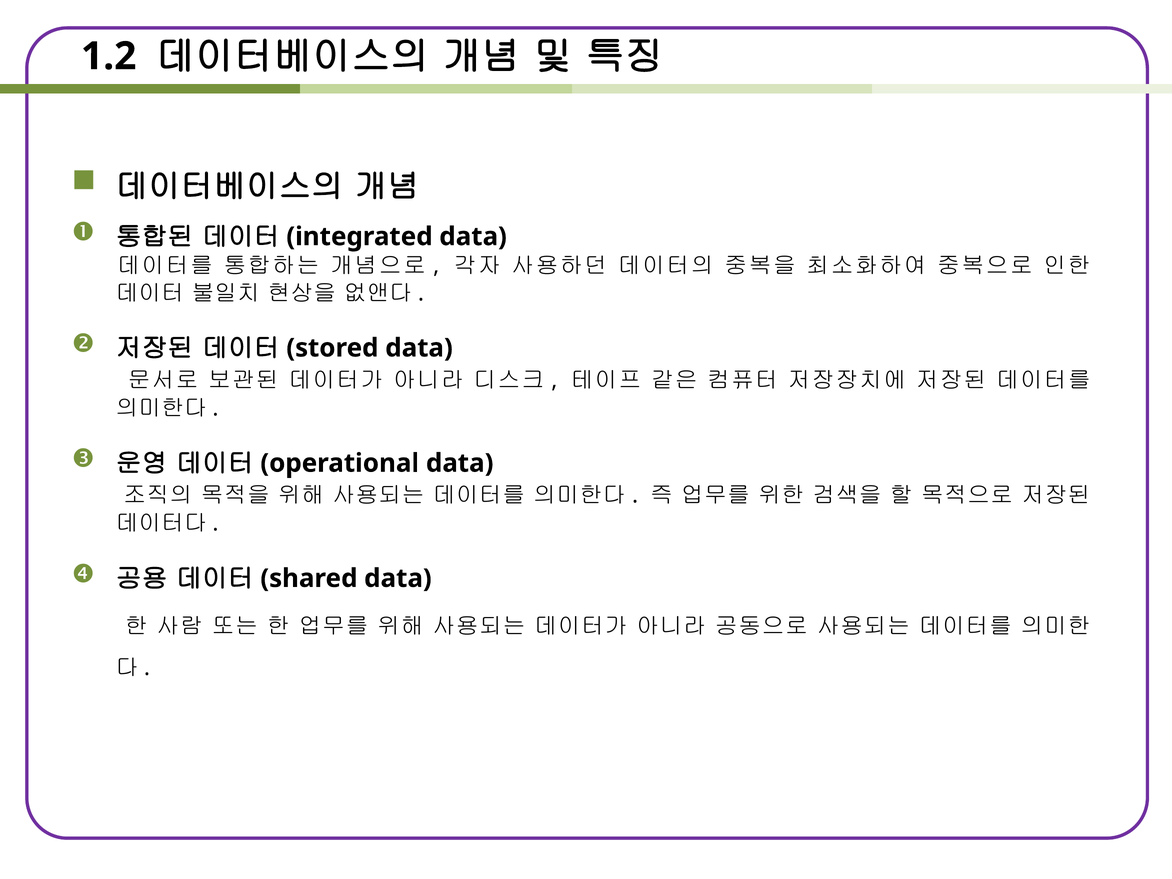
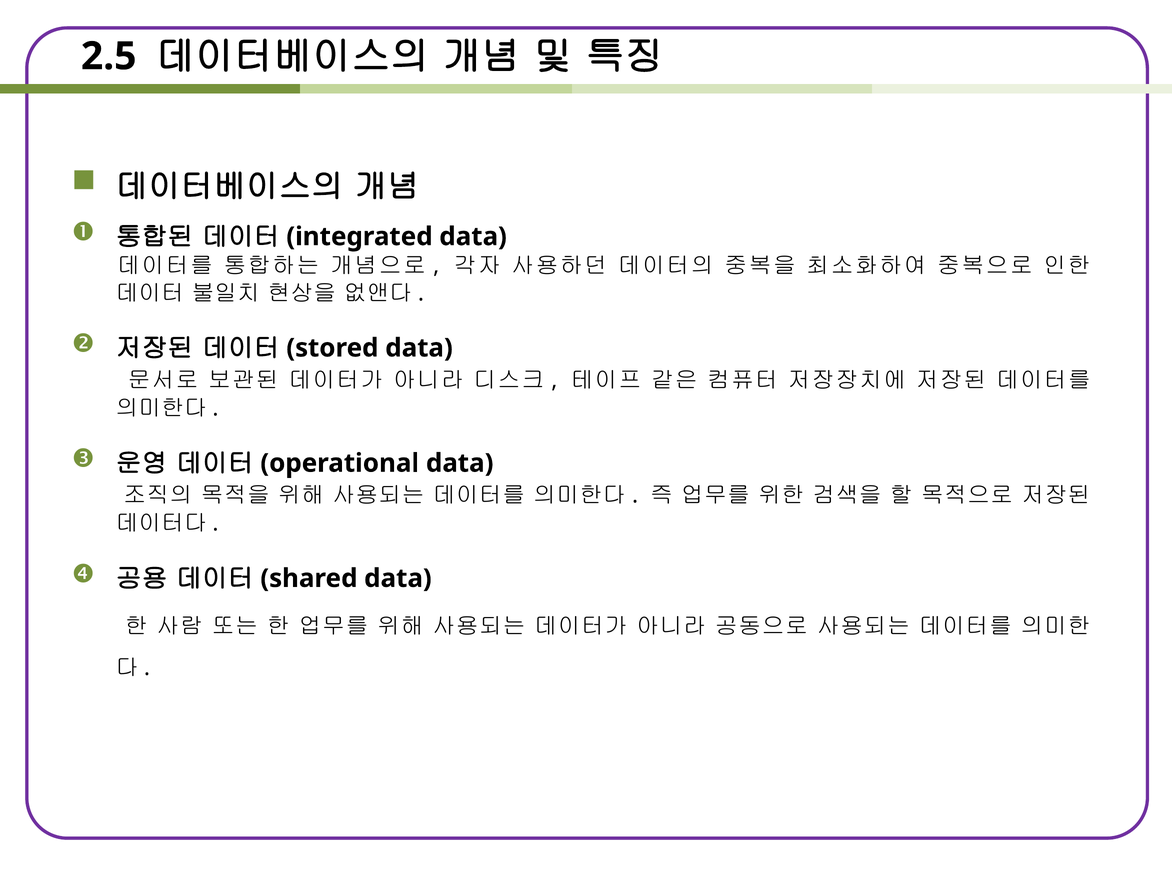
1.2: 1.2 -> 2.5
